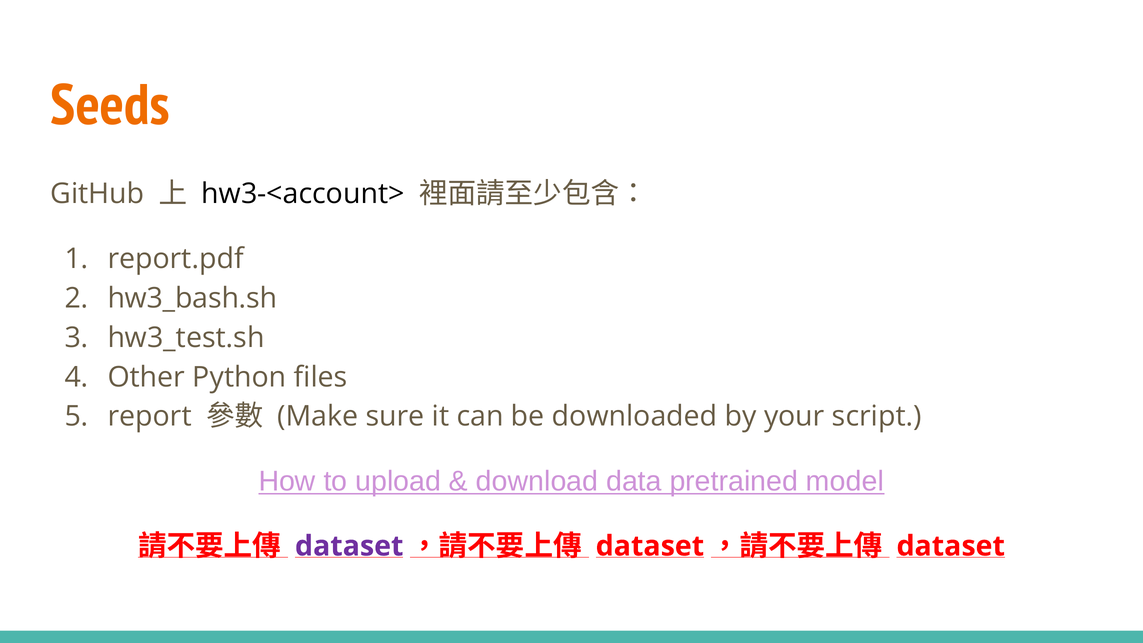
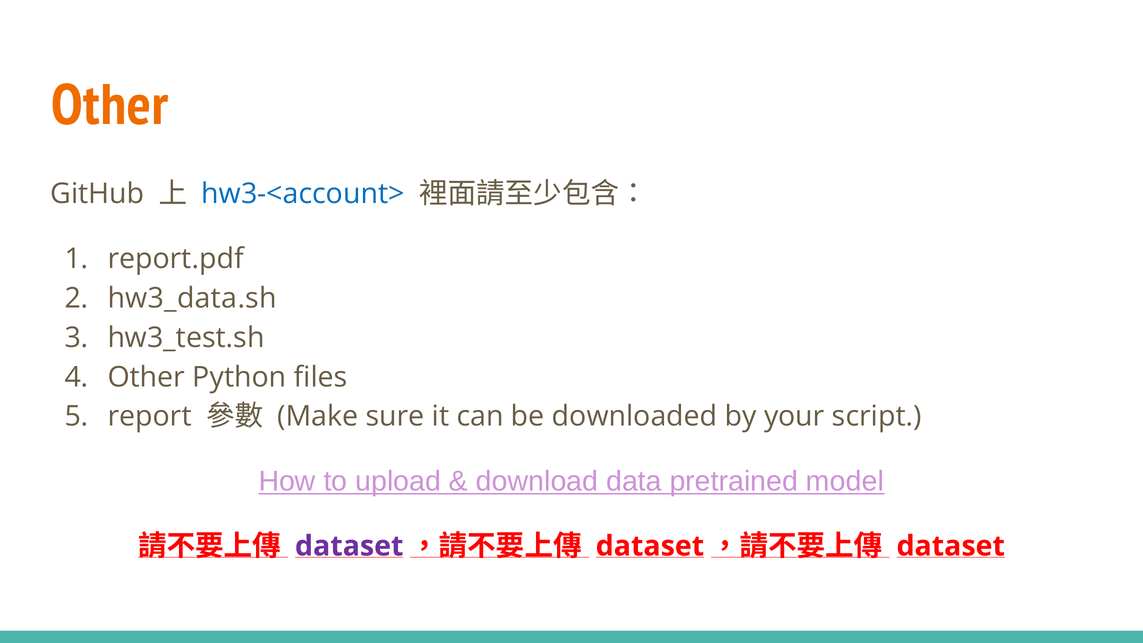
Seeds at (110, 105): Seeds -> Other
hw3-<account> colour: black -> blue
hw3_bash.sh: hw3_bash.sh -> hw3_data.sh
